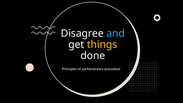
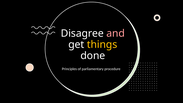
and colour: light blue -> pink
